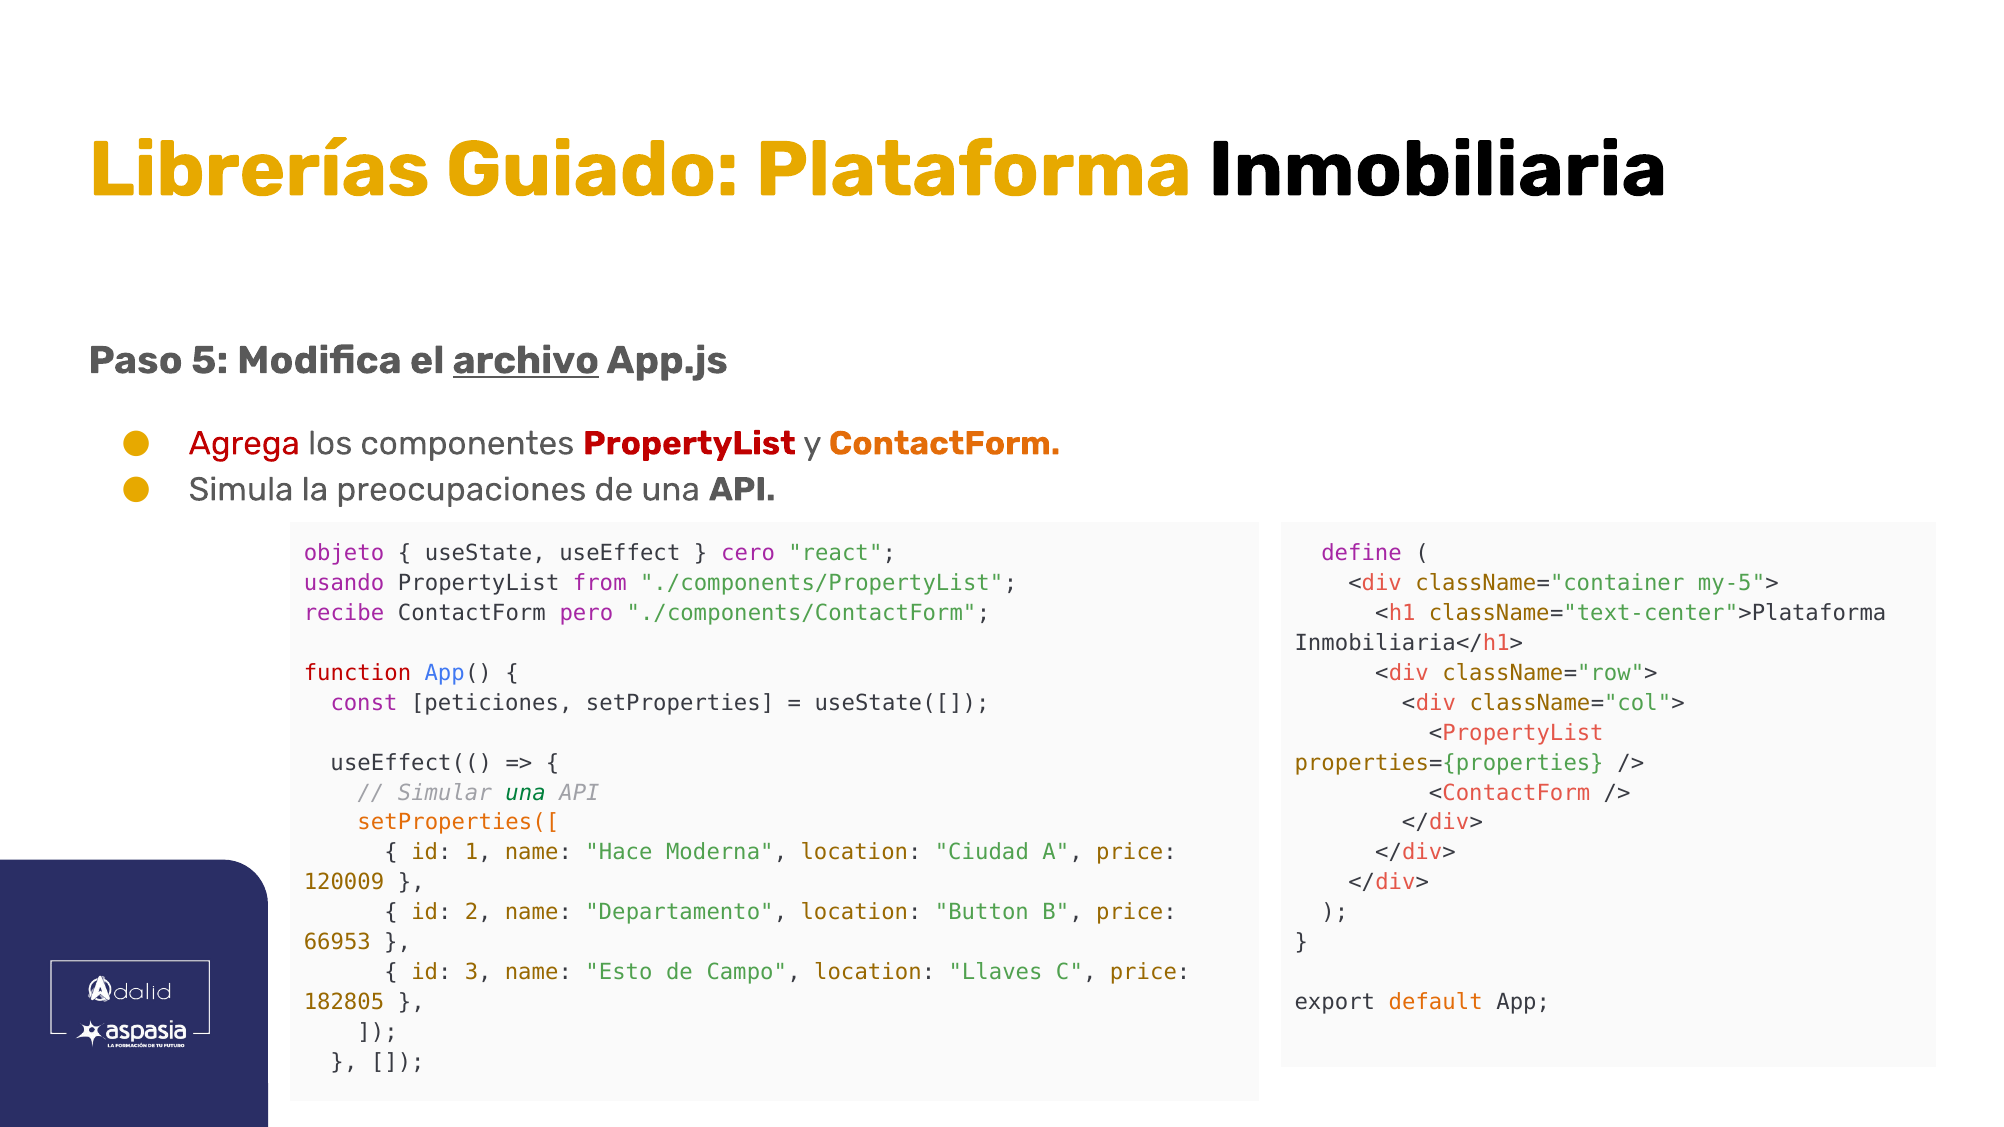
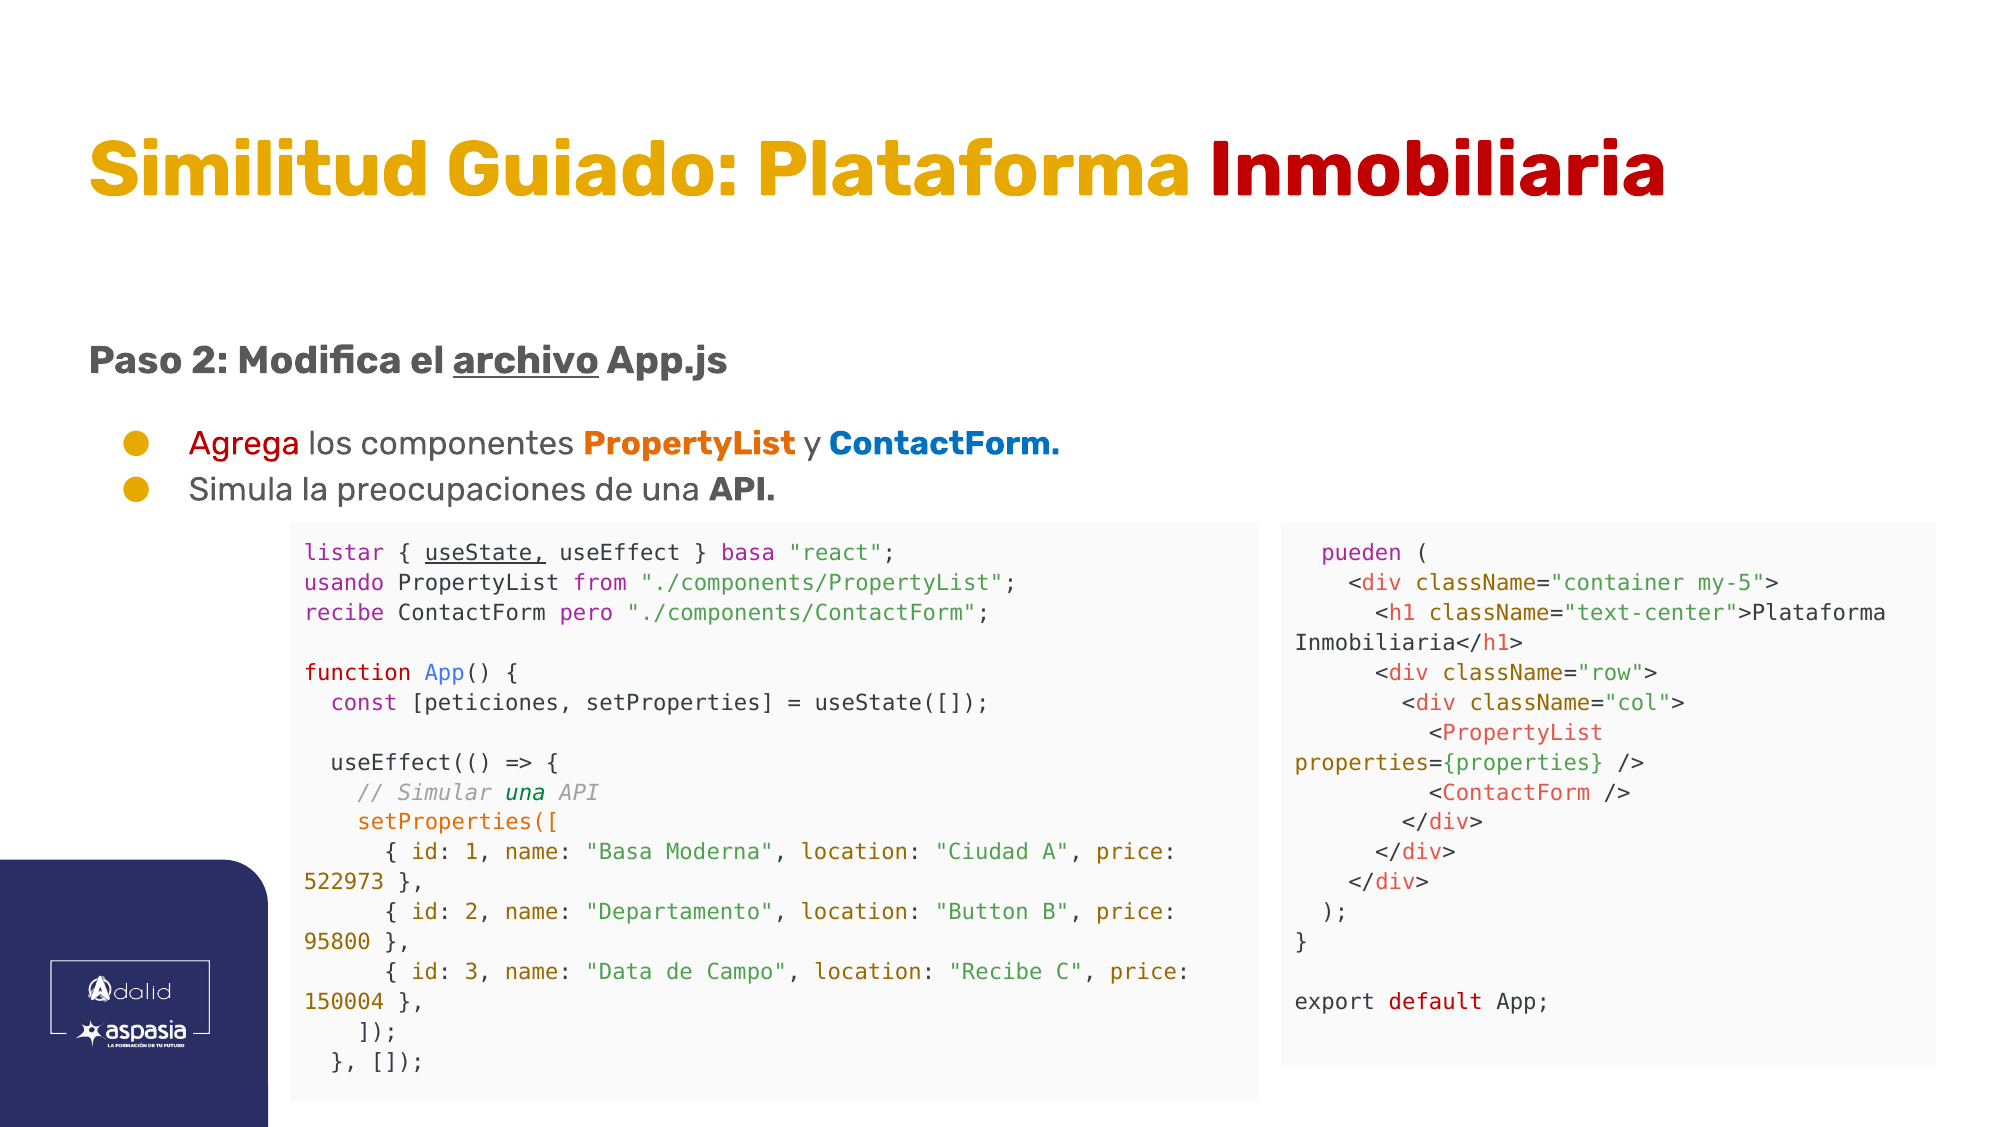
Librerías: Librerías -> Similitud
Inmobiliaria colour: black -> red
Paso 5: 5 -> 2
PropertyList at (689, 444) colour: red -> orange
ContactForm at (945, 444) colour: orange -> blue
objeto: objeto -> listar
useState underline: none -> present
cero at (748, 554): cero -> basa
define: define -> pueden
name Hace: Hace -> Basa
120009: 120009 -> 522973
66953: 66953 -> 95800
Esto: Esto -> Data
location Llaves: Llaves -> Recibe
182805: 182805 -> 150004
default colour: orange -> red
